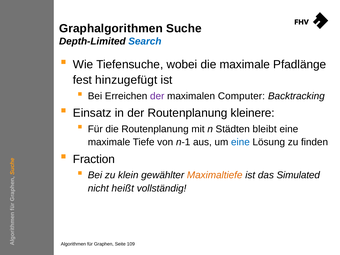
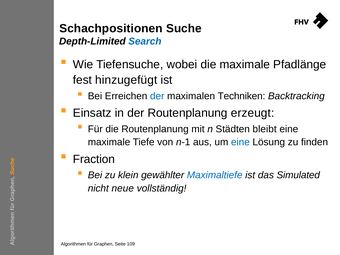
Graphalgorithmen: Graphalgorithmen -> Schachpositionen
der at (157, 96) colour: purple -> blue
Computer: Computer -> Techniken
kleinere: kleinere -> erzeugt
Maximaltiefe colour: orange -> blue
heißt: heißt -> neue
